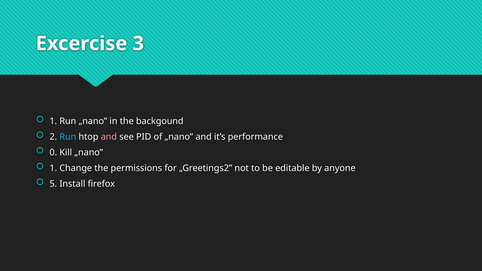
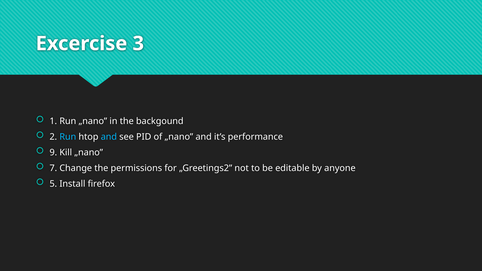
and at (109, 137) colour: pink -> light blue
0: 0 -> 9
1 at (53, 168): 1 -> 7
